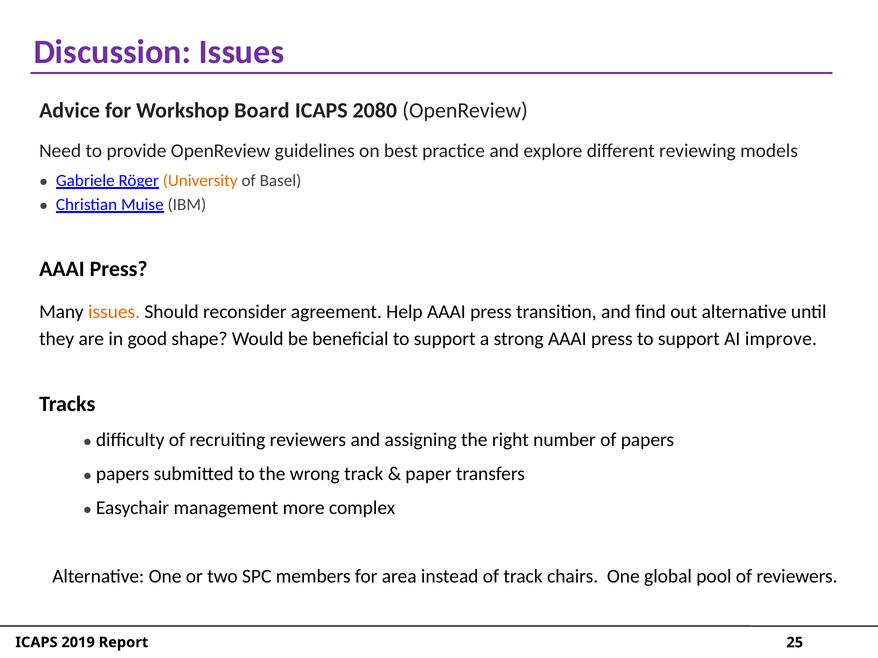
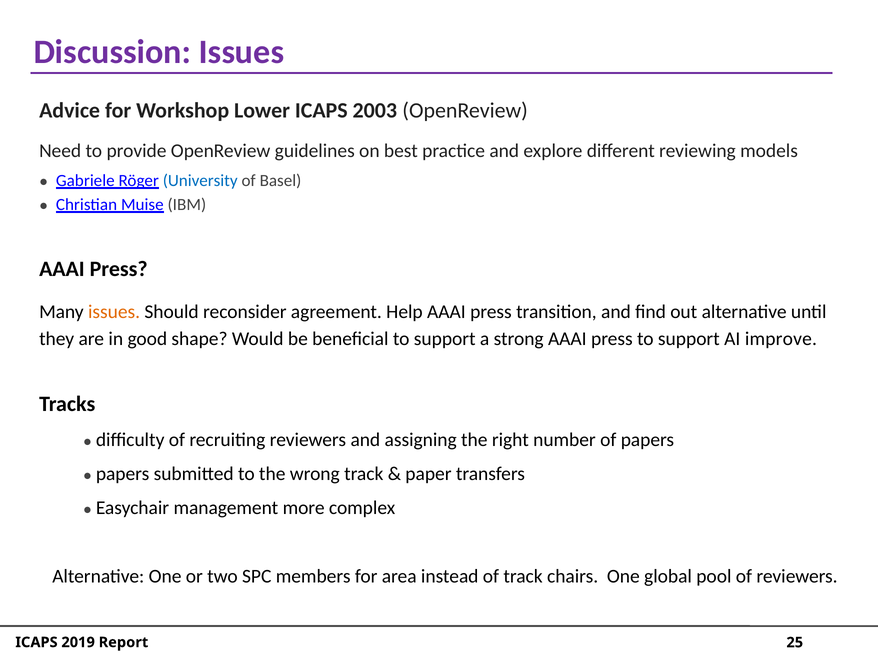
Board: Board -> Lower
2080: 2080 -> 2003
University colour: orange -> blue
